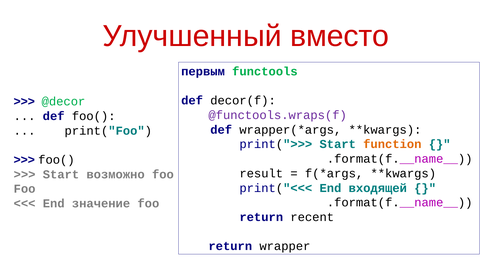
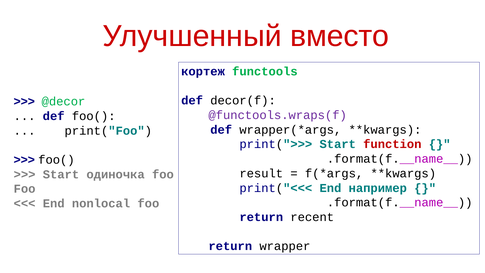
первым: первым -> кортеж
function colour: orange -> red
возможно: возможно -> одиночка
входящей: входящей -> например
значение: значение -> nonlocal
